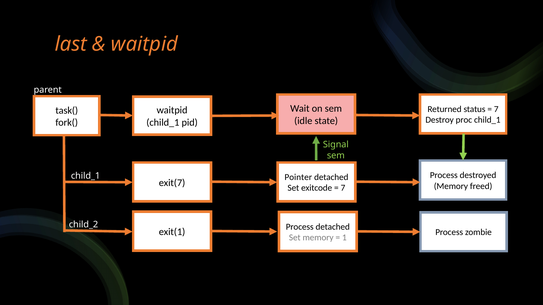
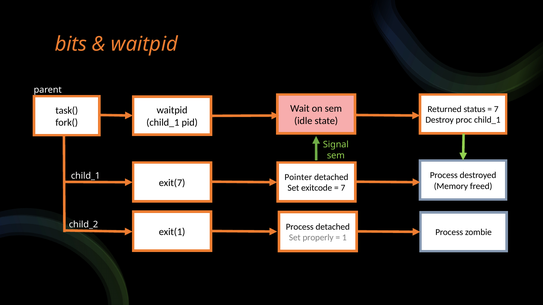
last: last -> bits
Set memory: memory -> properly
